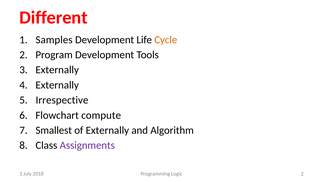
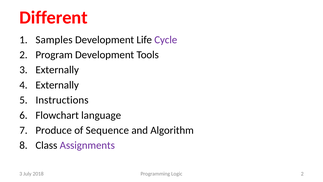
Cycle colour: orange -> purple
Irrespective: Irrespective -> Instructions
compute: compute -> language
Smallest: Smallest -> Produce
of Externally: Externally -> Sequence
